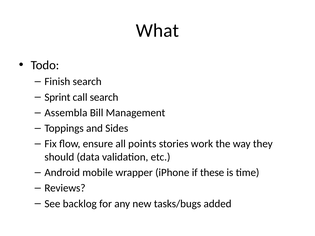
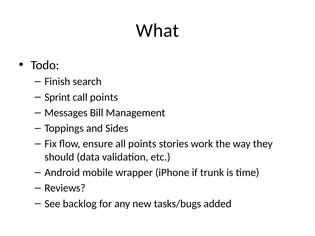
call search: search -> points
Assembla: Assembla -> Messages
these: these -> trunk
